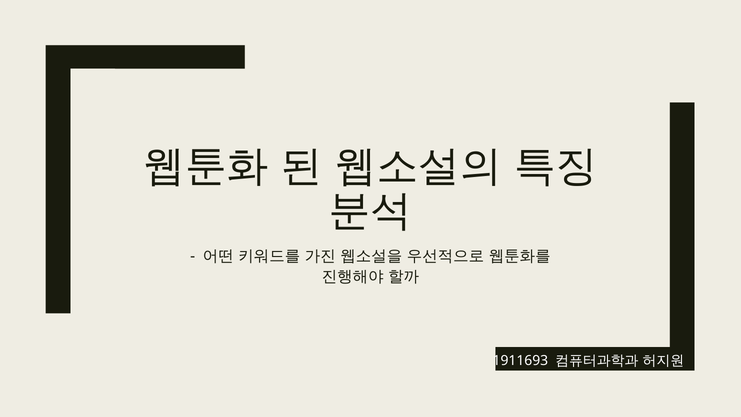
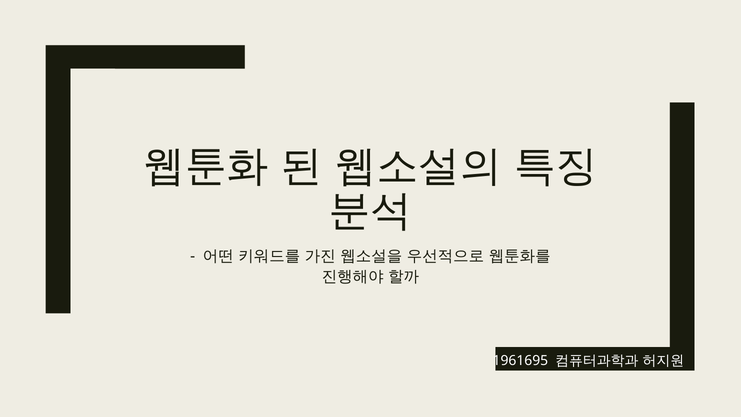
1911693: 1911693 -> 1961695
